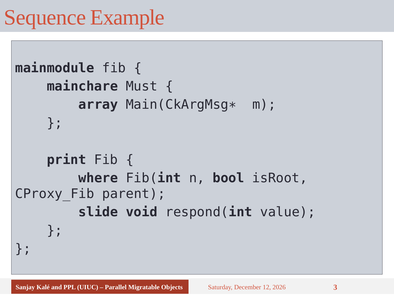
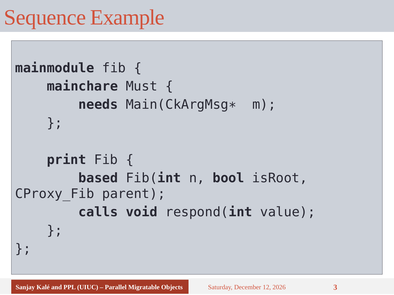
array: array -> needs
where: where -> based
slide: slide -> calls
